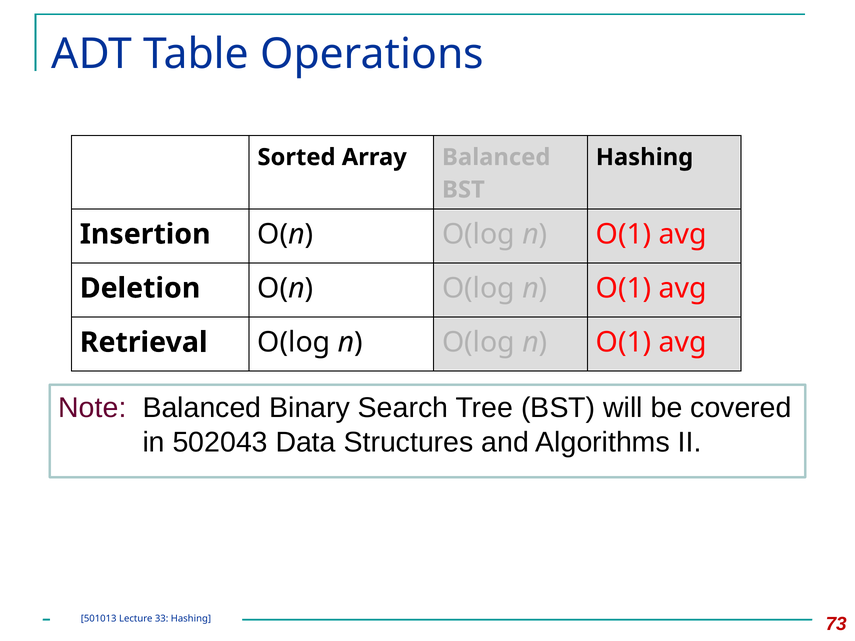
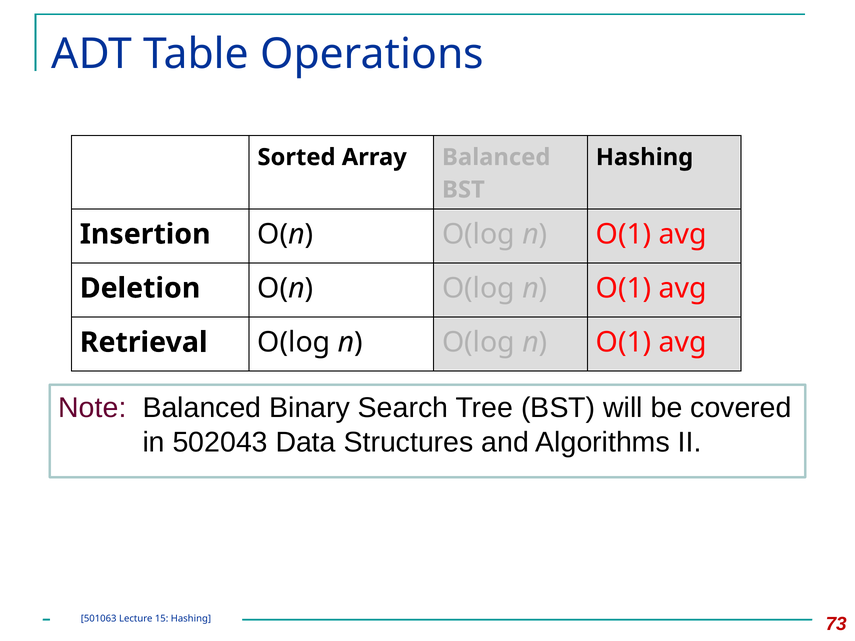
501013: 501013 -> 501063
33: 33 -> 15
